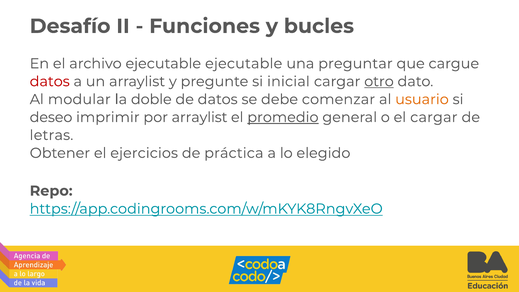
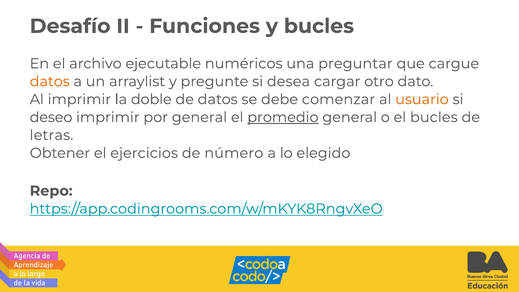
ejecutable ejecutable: ejecutable -> numéricos
datos at (50, 81) colour: red -> orange
inicial: inicial -> desea
otro underline: present -> none
Al modular: modular -> imprimir
por arraylist: arraylist -> general
el cargar: cargar -> bucles
práctica: práctica -> número
